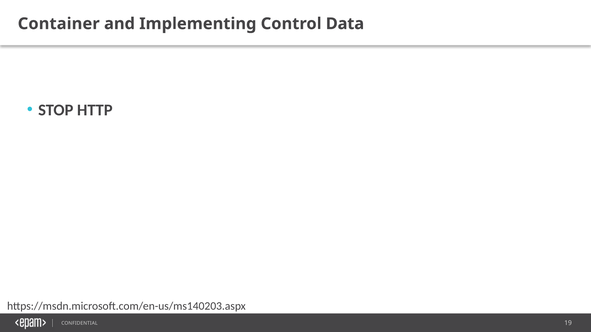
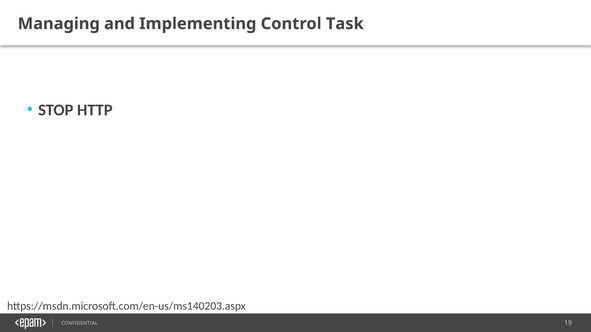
Container: Container -> Managing
Data: Data -> Task
